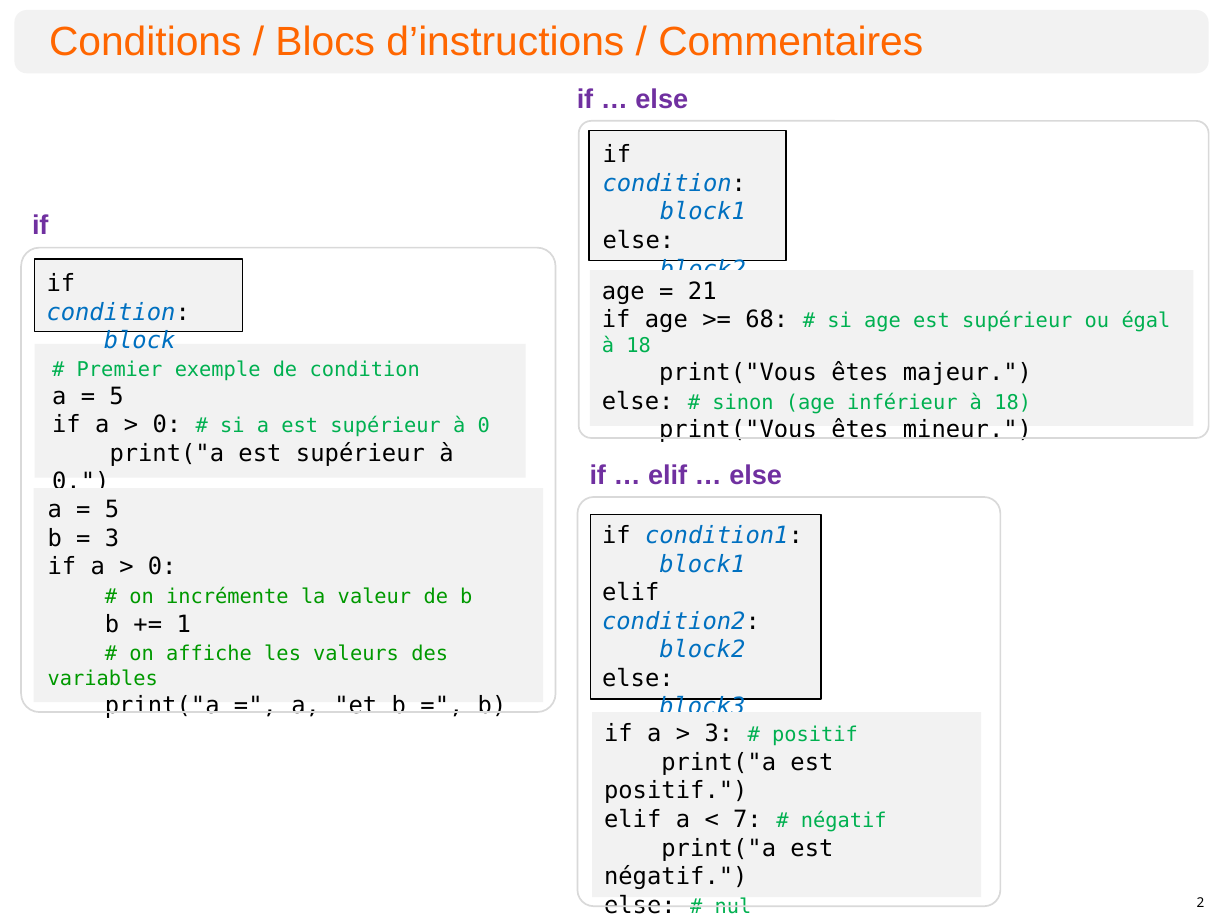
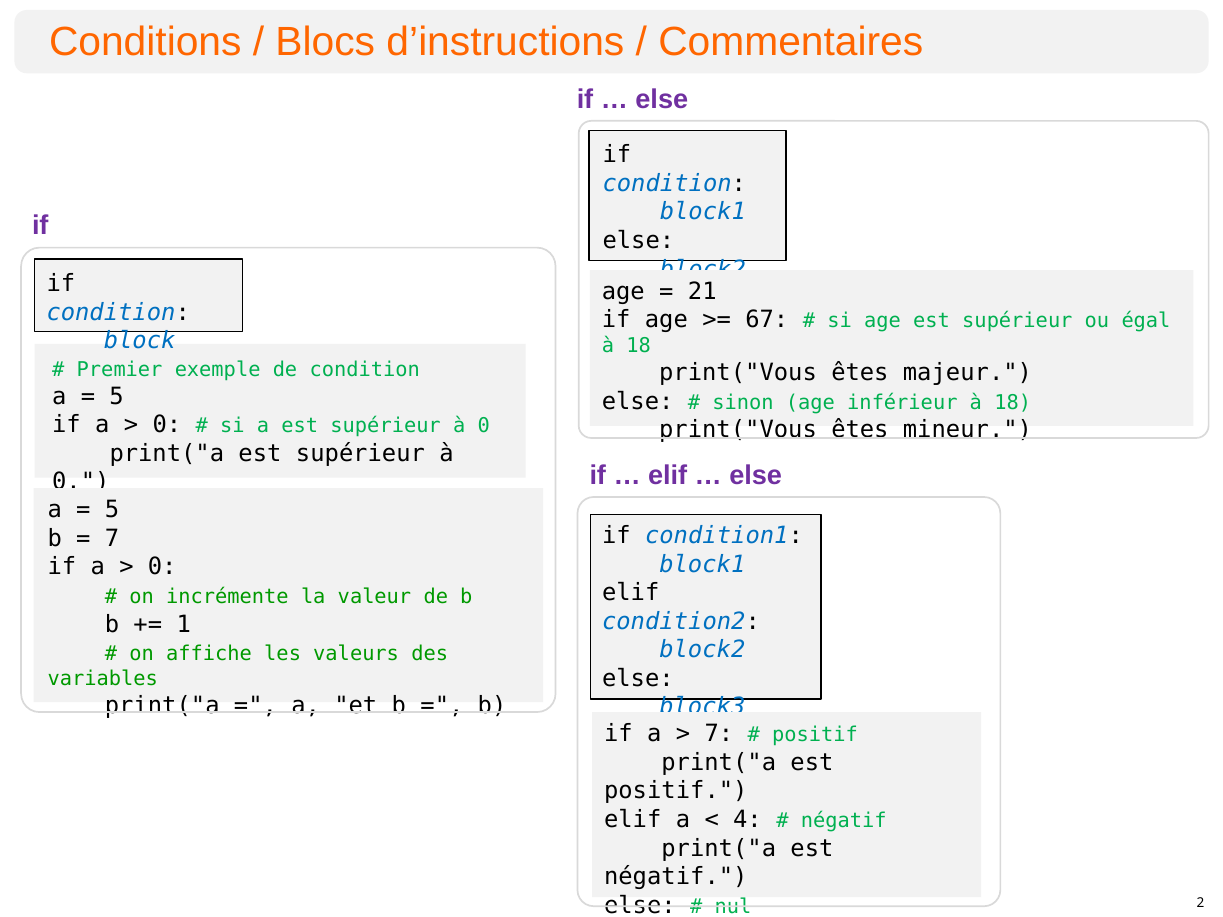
68: 68 -> 67
3 at (112, 539): 3 -> 7
3 at (719, 734): 3 -> 7
7: 7 -> 4
